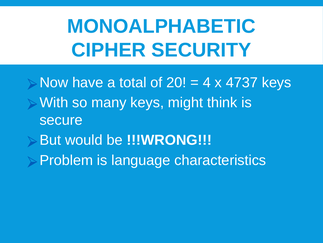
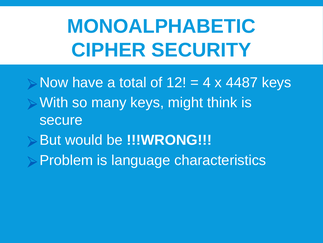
20: 20 -> 12
4737: 4737 -> 4487
